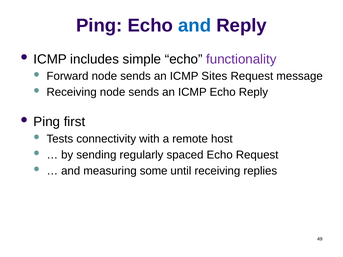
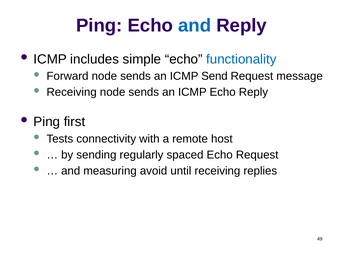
functionality colour: purple -> blue
Sites: Sites -> Send
some: some -> avoid
